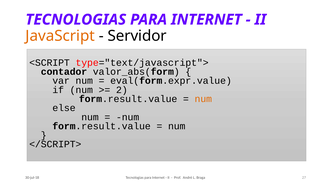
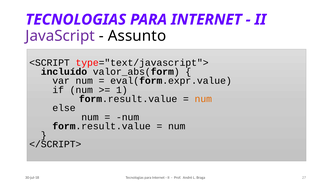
JavaScript colour: orange -> purple
Servidor: Servidor -> Assunto
contador: contador -> incluído
2: 2 -> 1
